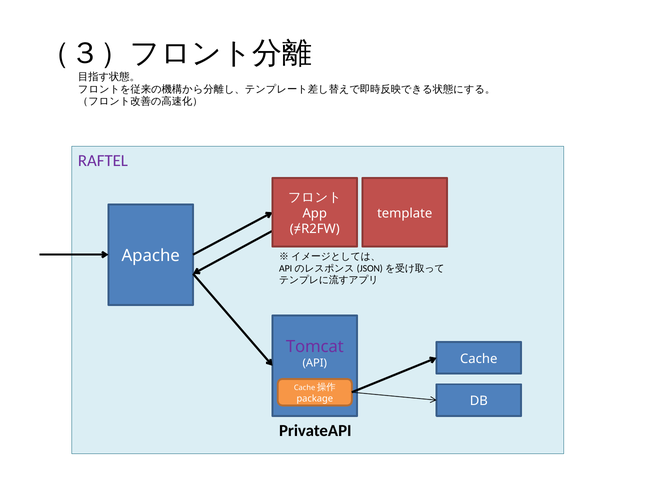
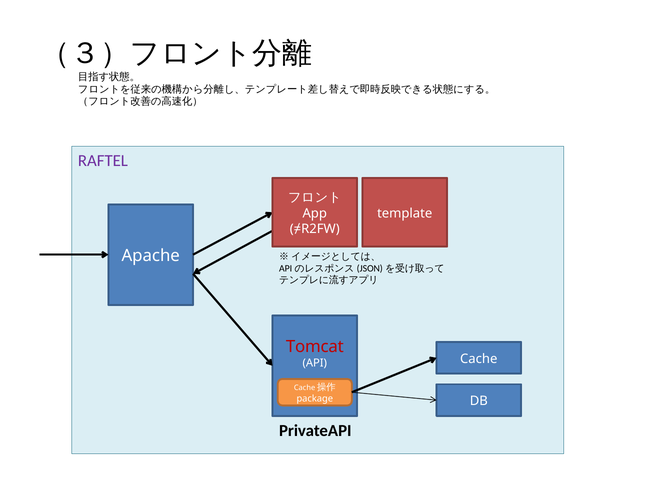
Tomcat colour: purple -> red
